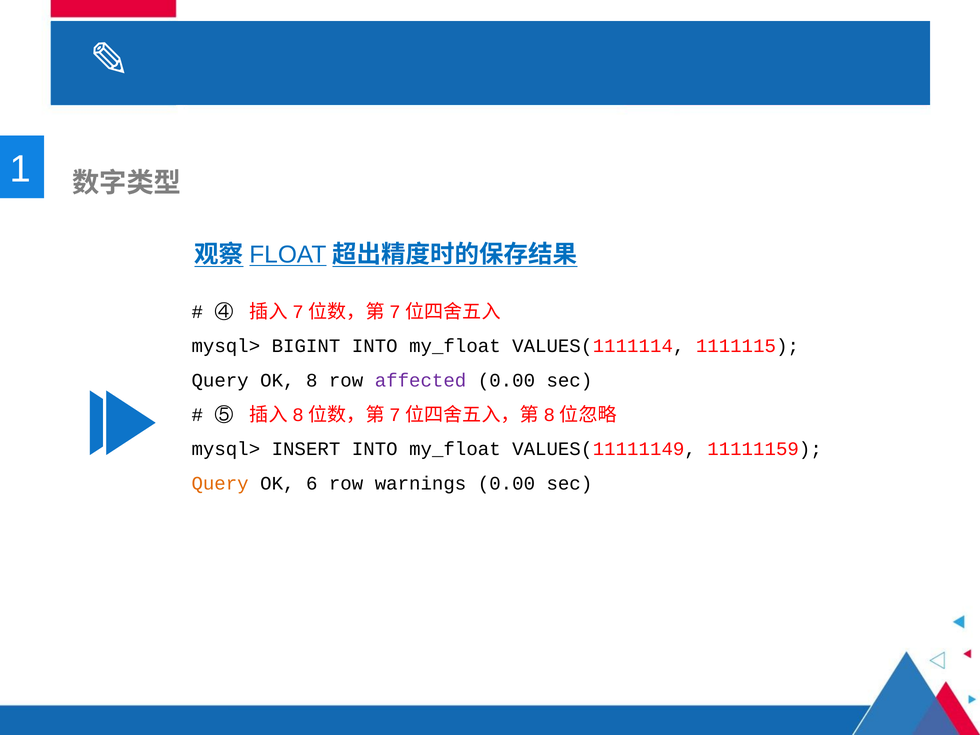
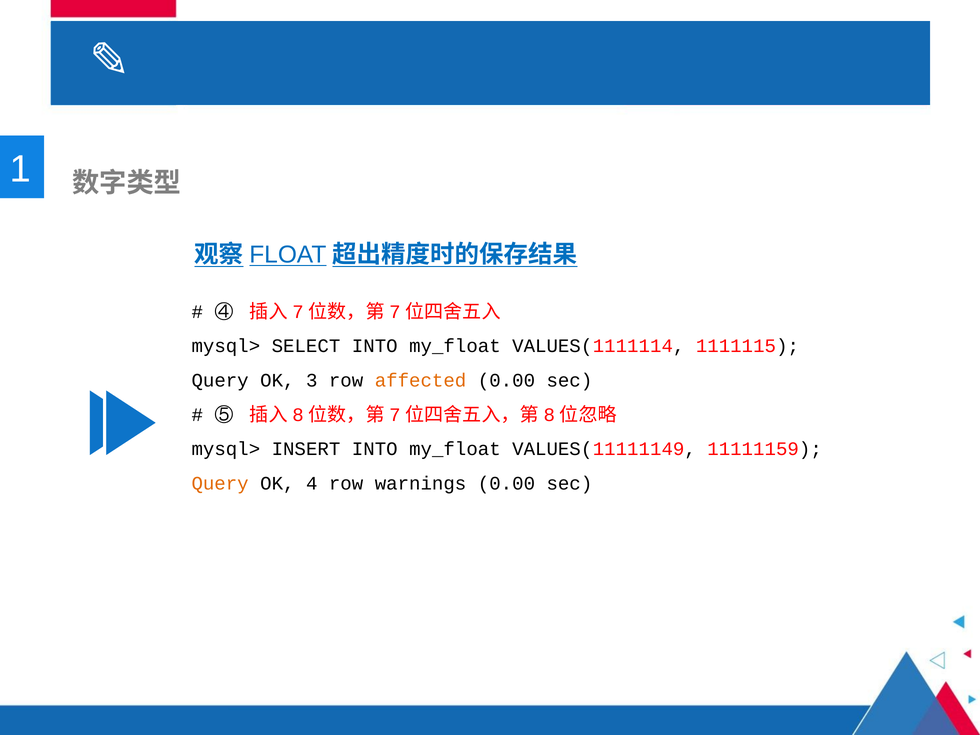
BIGINT: BIGINT -> SELECT
8: 8 -> 3
affected colour: purple -> orange
6: 6 -> 4
